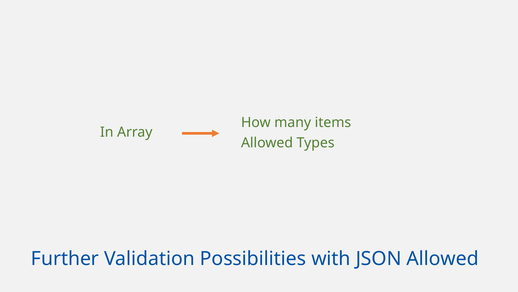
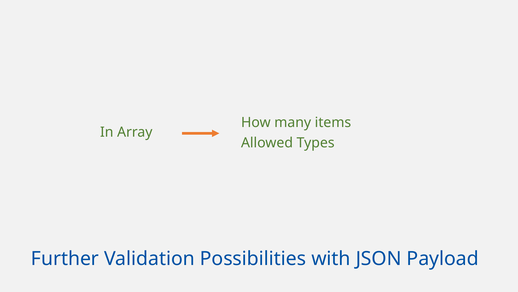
JSON Allowed: Allowed -> Payload
